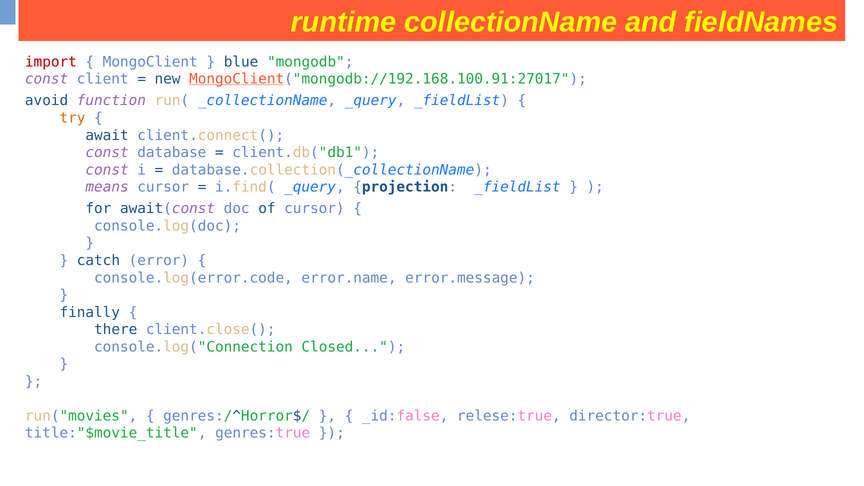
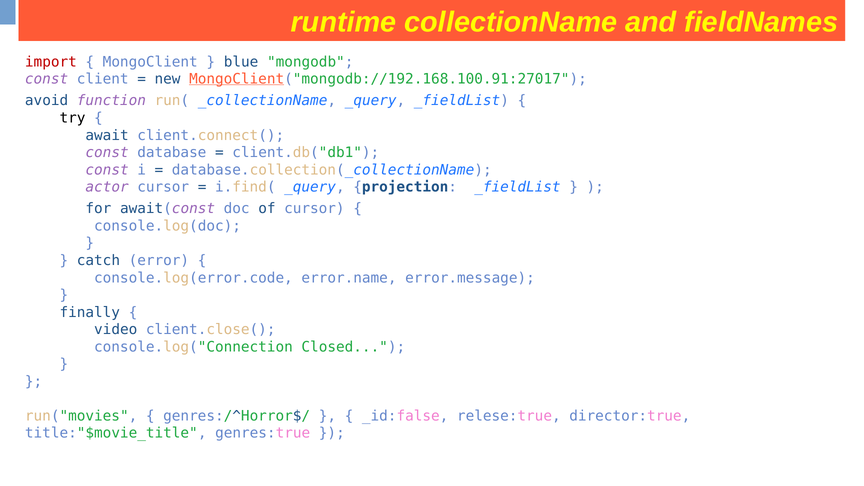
try colour: orange -> black
means: means -> actor
there: there -> video
